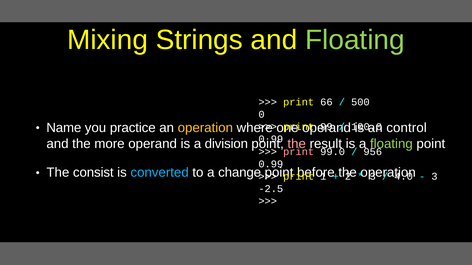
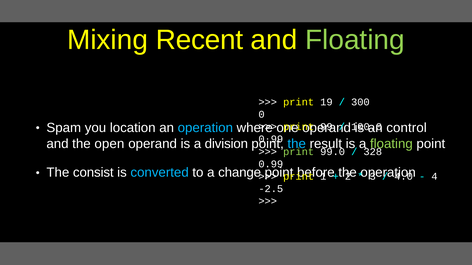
Strings: Strings -> Recent
66: 66 -> 19
500: 500 -> 300
Name: Name -> Spam
practice: practice -> location
operation at (205, 128) colour: yellow -> light blue
more: more -> open
the at (297, 144) colour: pink -> light blue
print at (299, 152) colour: pink -> light green
956: 956 -> 328
3 at (434, 177): 3 -> 4
